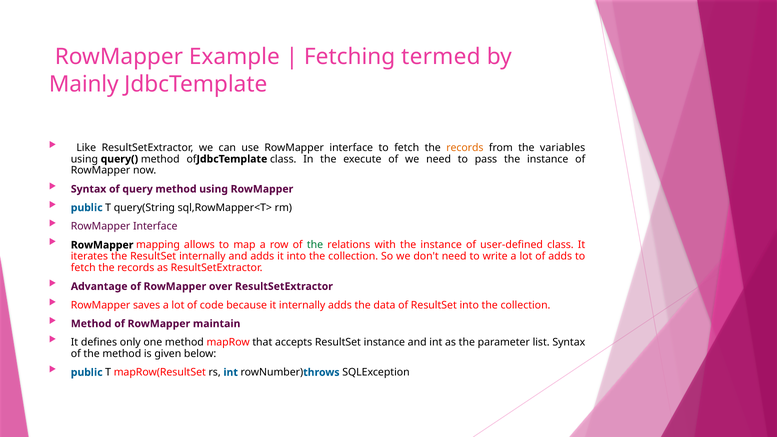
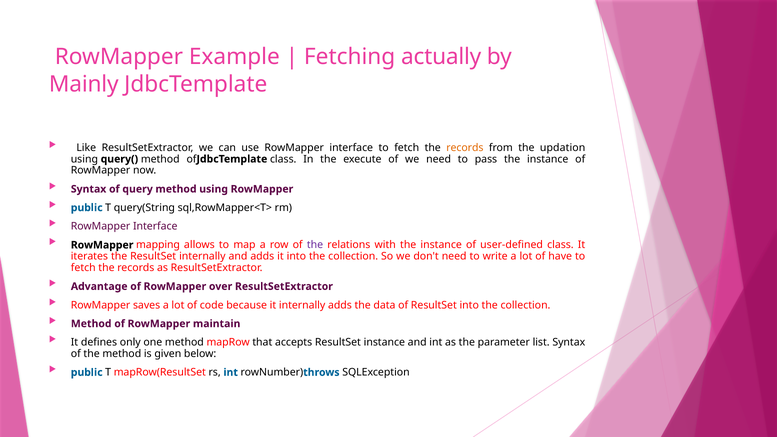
termed: termed -> actually
variables: variables -> updation
the at (315, 245) colour: green -> purple
of adds: adds -> have
